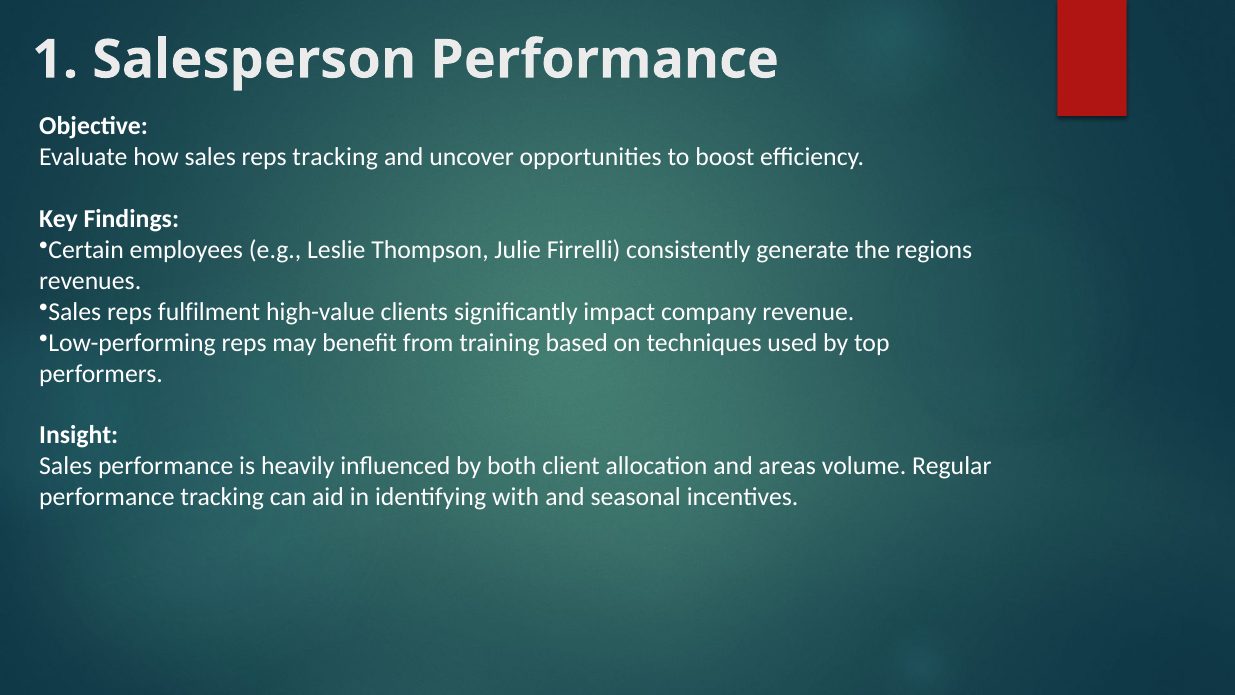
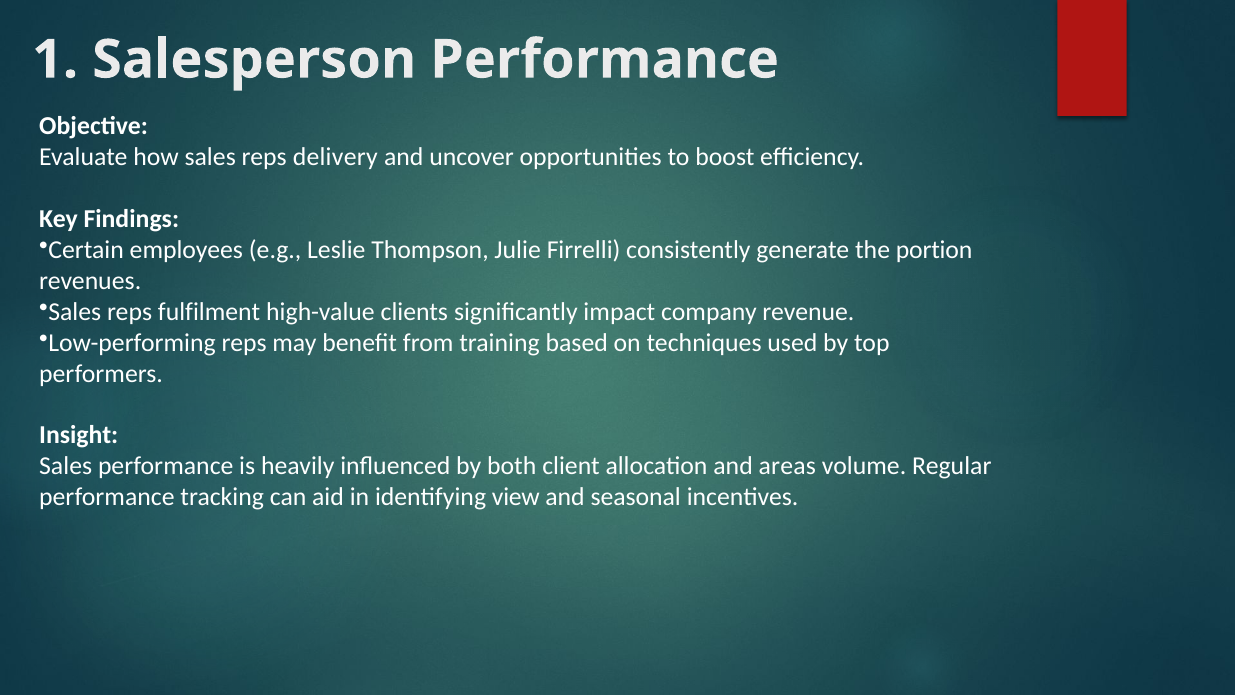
reps tracking: tracking -> delivery
regions: regions -> portion
with: with -> view
